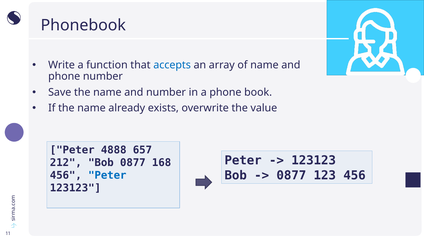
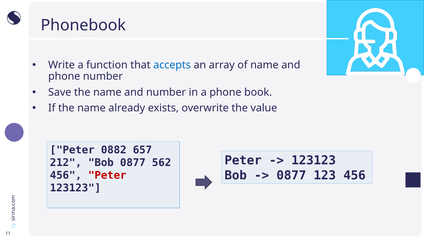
4888: 4888 -> 0882
168: 168 -> 562
Peter at (107, 176) colour: blue -> red
